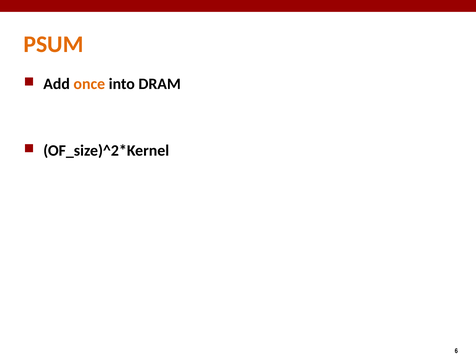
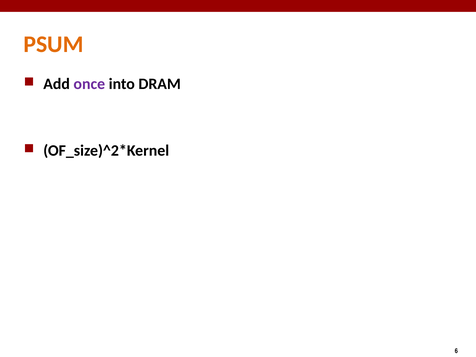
once colour: orange -> purple
